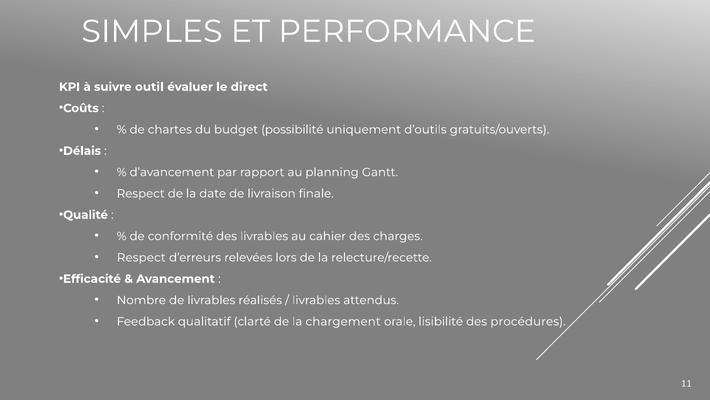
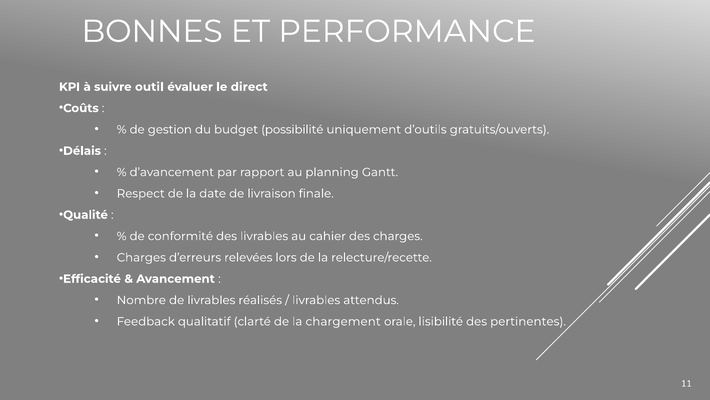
SIMPLES: SIMPLES -> BONNES
chartes: chartes -> gestion
Respect at (141, 257): Respect -> Charges
procédures: procédures -> pertinentes
